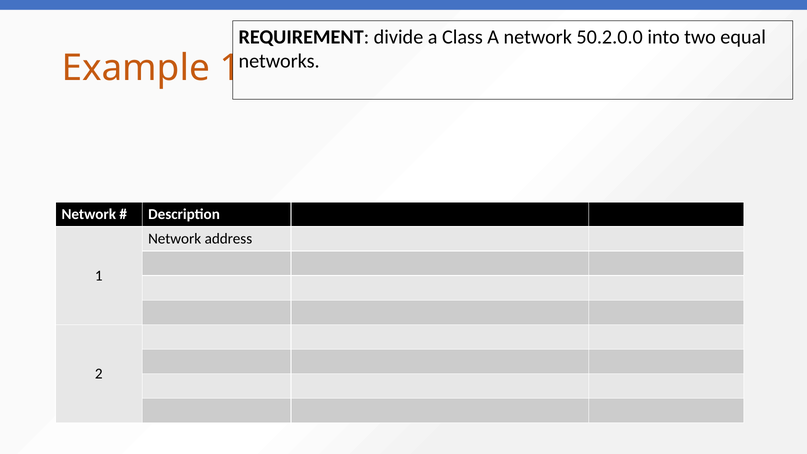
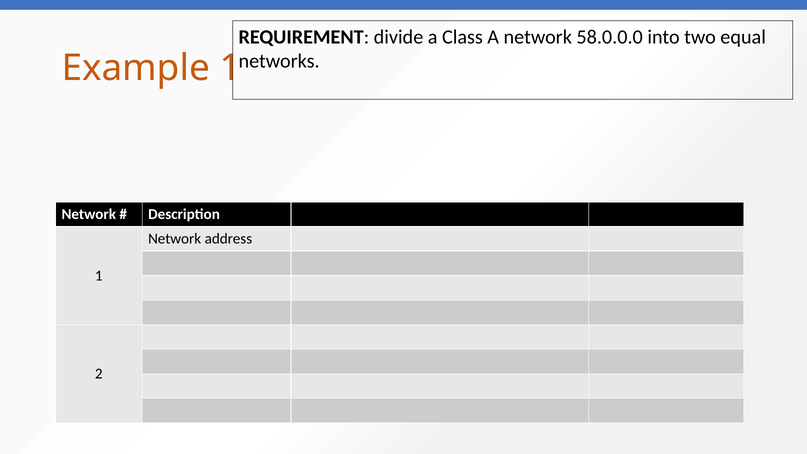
50.2.0.0: 50.2.0.0 -> 58.0.0.0
